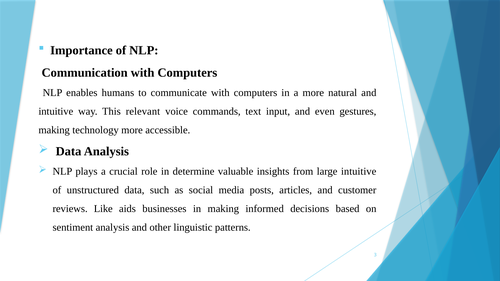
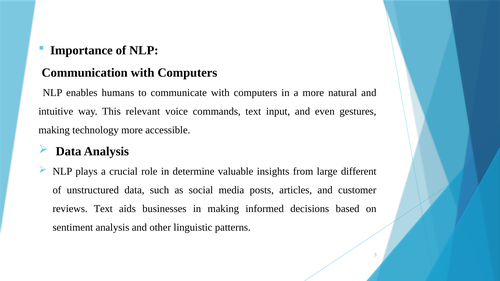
large intuitive: intuitive -> different
reviews Like: Like -> Text
